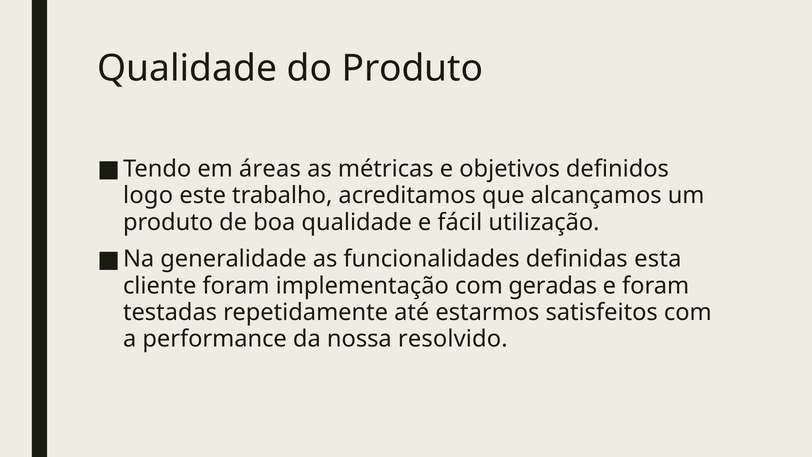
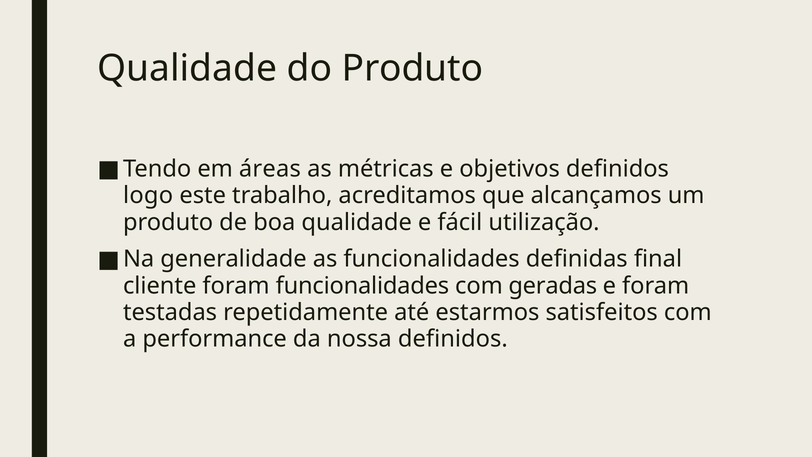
esta: esta -> final
foram implementação: implementação -> funcionalidades
nossa resolvido: resolvido -> definidos
